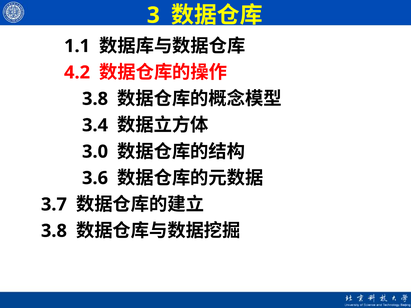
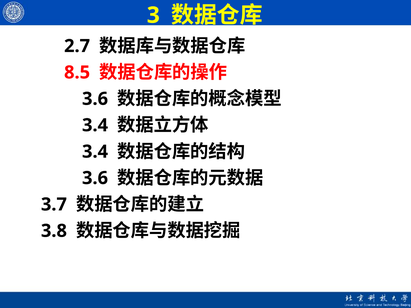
1.1: 1.1 -> 2.7
4.2: 4.2 -> 8.5
3.8 at (95, 99): 3.8 -> 3.6
3.0 at (95, 152): 3.0 -> 3.4
